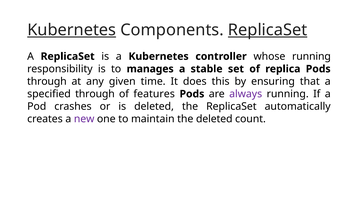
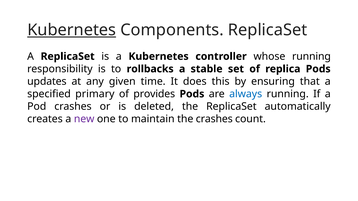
ReplicaSet at (268, 30) underline: present -> none
manages: manages -> rollbacks
through at (47, 82): through -> updates
specified through: through -> primary
features: features -> provides
always colour: purple -> blue
the deleted: deleted -> crashes
